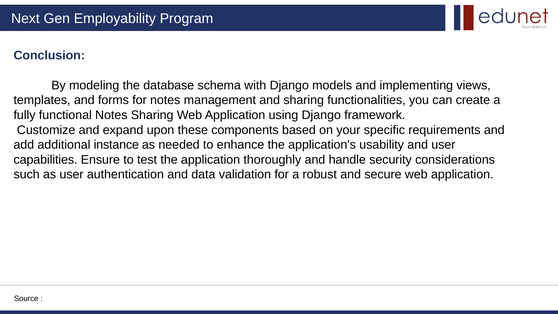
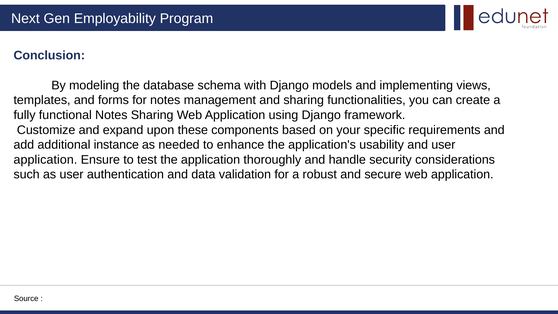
capabilities at (46, 160): capabilities -> application
